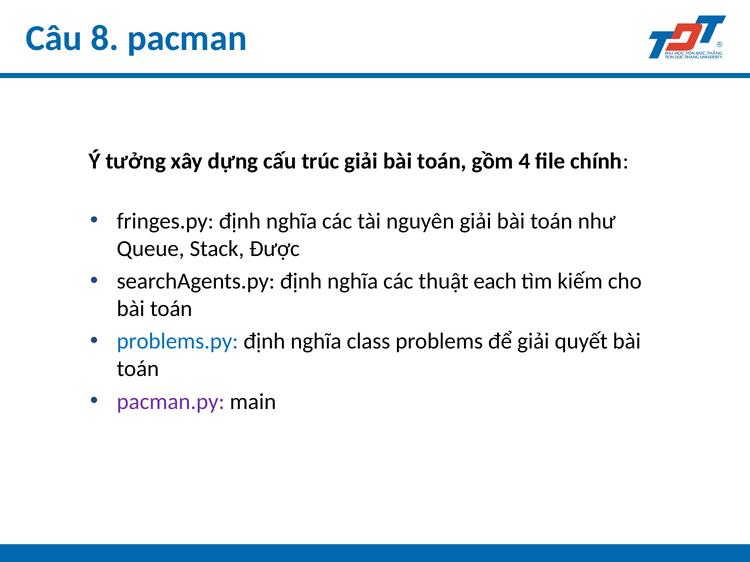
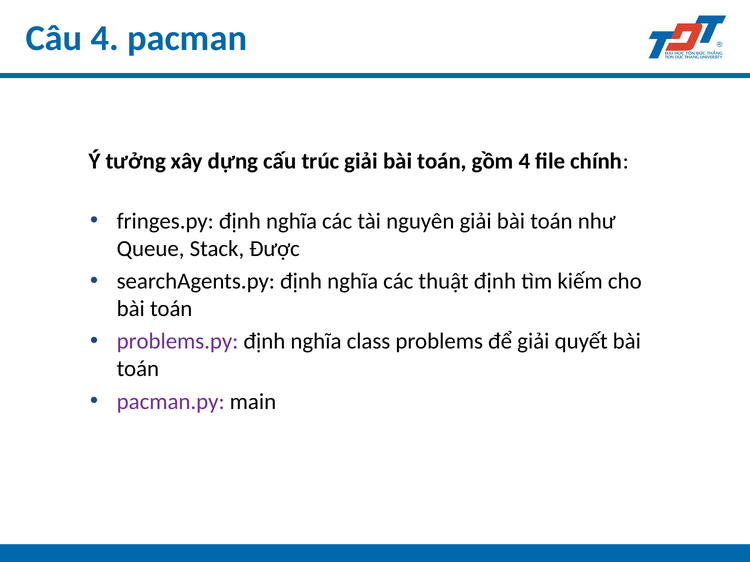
Câu 8: 8 -> 4
thuật each: each -> định
problems.py colour: blue -> purple
